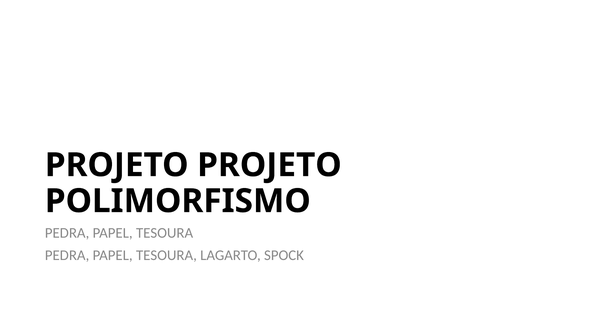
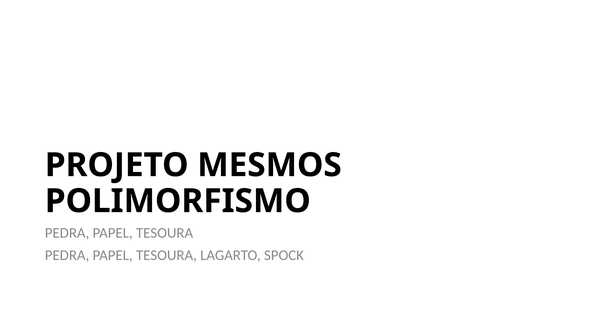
PROJETO PROJETO: PROJETO -> MESMOS
